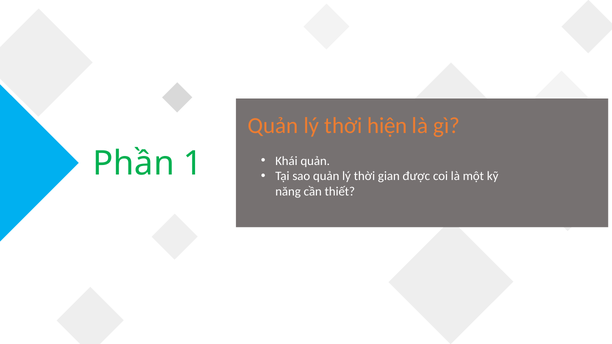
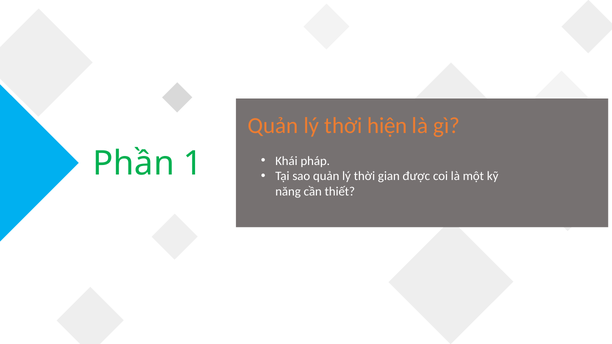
Khái quản: quản -> pháp
